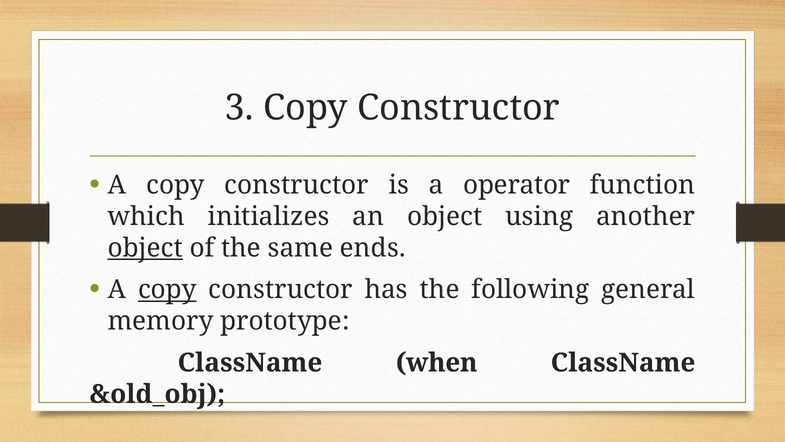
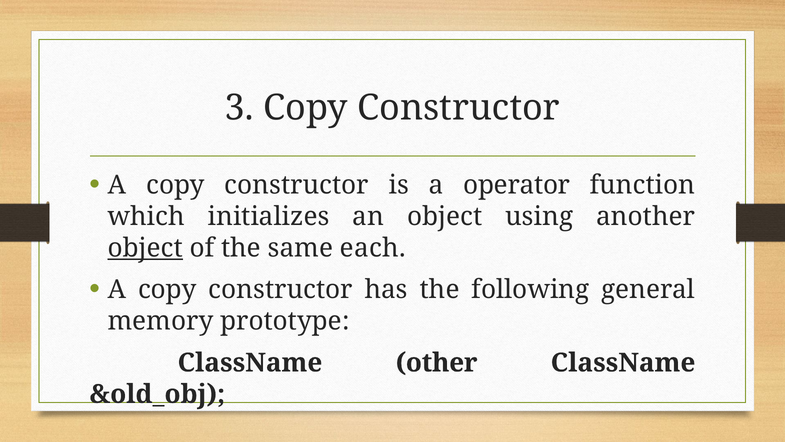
ends: ends -> each
copy at (167, 289) underline: present -> none
when: when -> other
